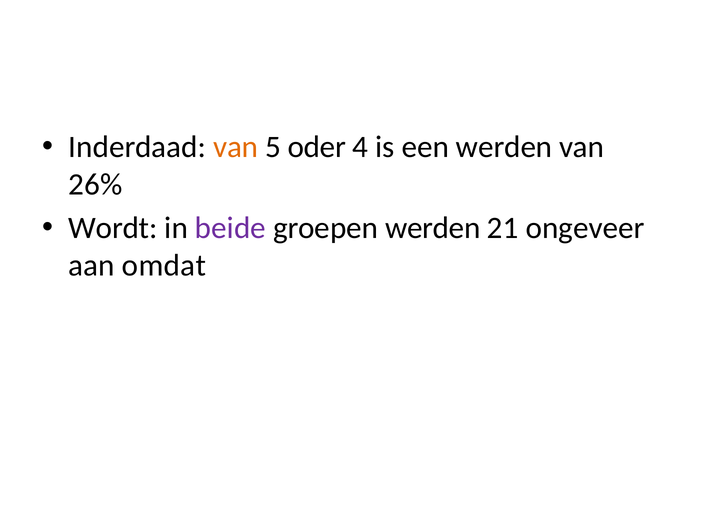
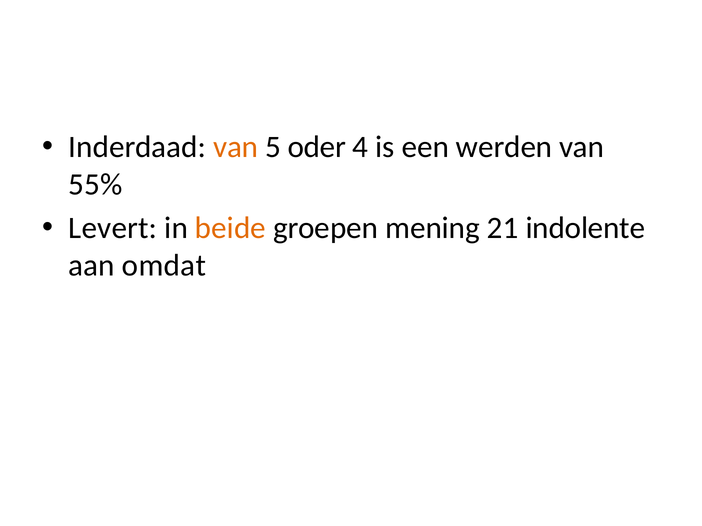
26%: 26% -> 55%
Wordt: Wordt -> Levert
beide colour: purple -> orange
groepen werden: werden -> mening
ongeveer: ongeveer -> indolente
